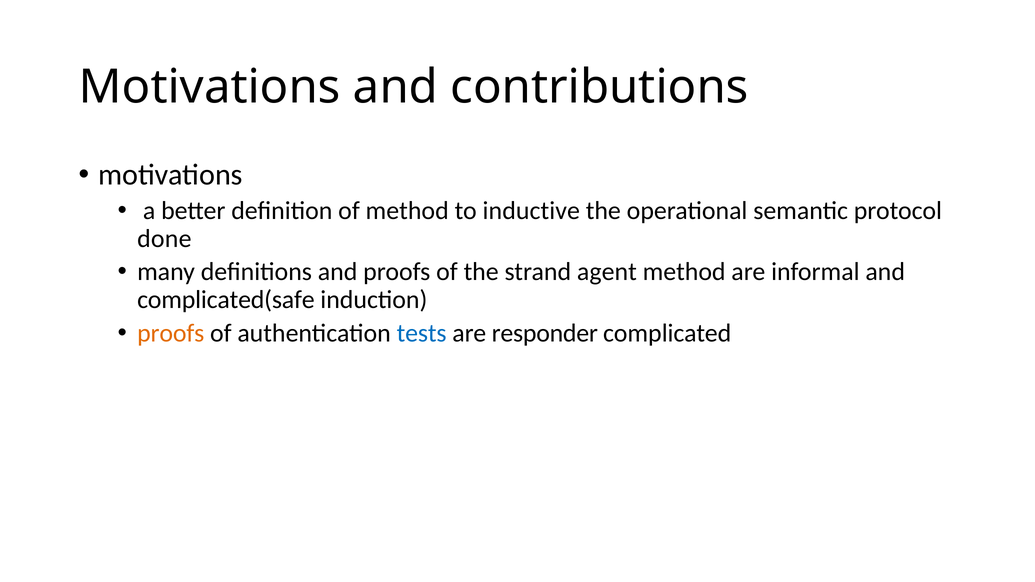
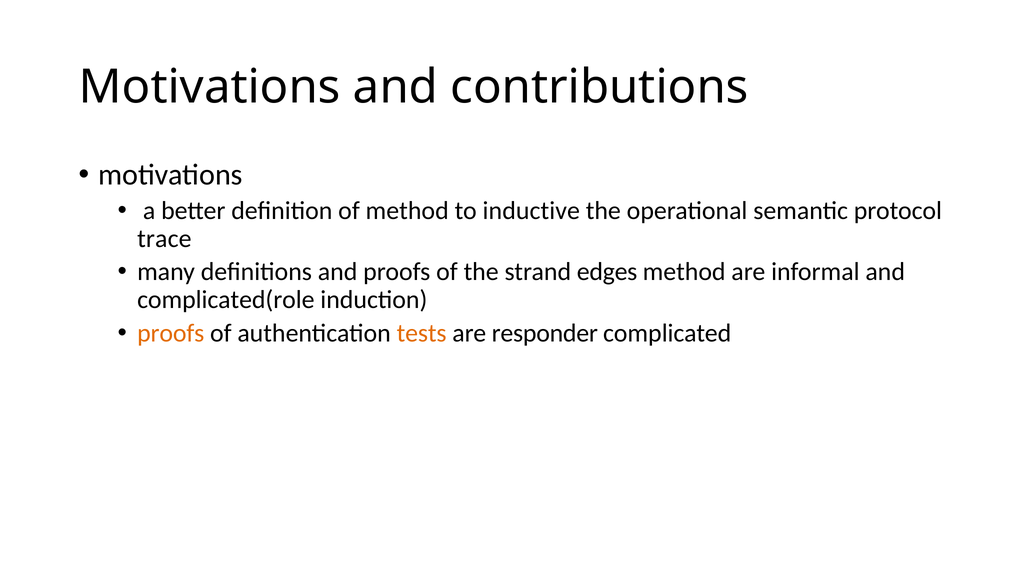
done: done -> trace
agent: agent -> edges
complicated(safe: complicated(safe -> complicated(role
tests colour: blue -> orange
